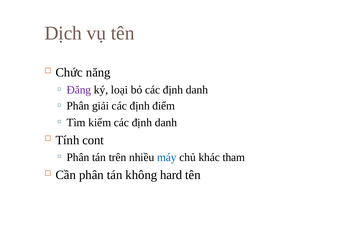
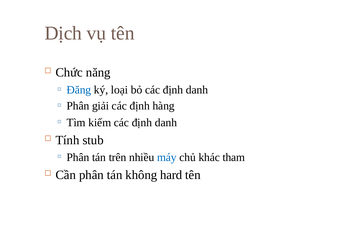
Đăng colour: purple -> blue
điểm: điểm -> hàng
cont: cont -> stub
